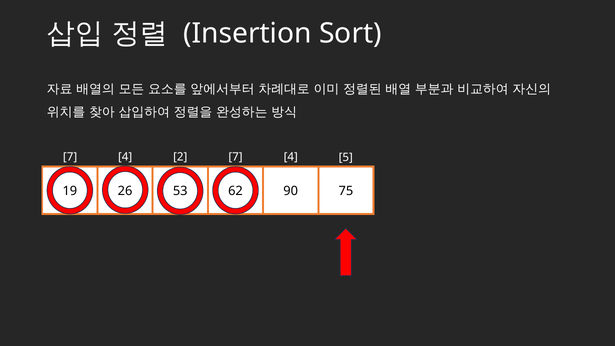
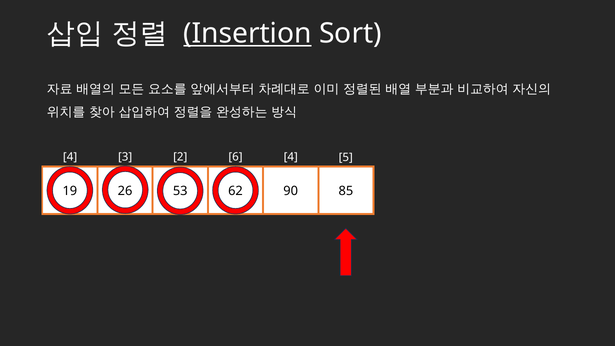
Insertion underline: none -> present
7 at (70, 157): 7 -> 4
4 at (125, 157): 4 -> 3
2 7: 7 -> 6
75: 75 -> 85
